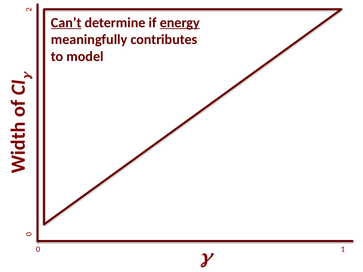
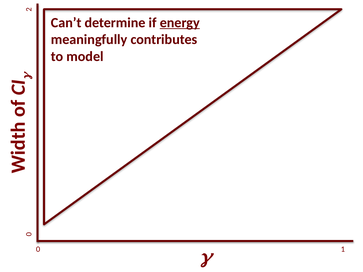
Can’t underline: present -> none
